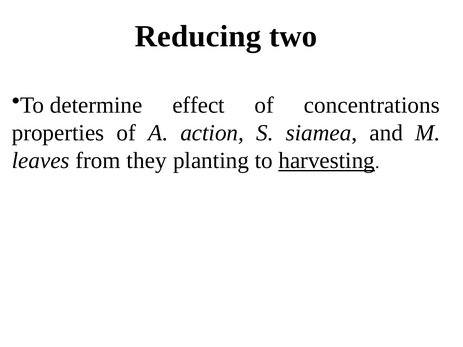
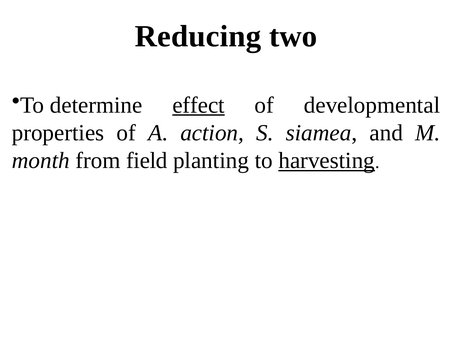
effect underline: none -> present
concentrations: concentrations -> developmental
leaves: leaves -> month
they: they -> field
